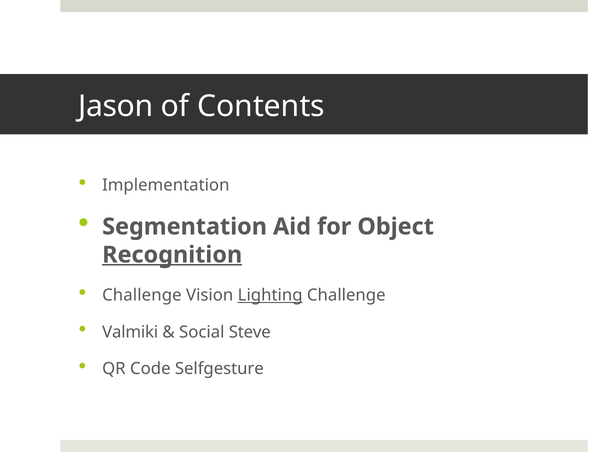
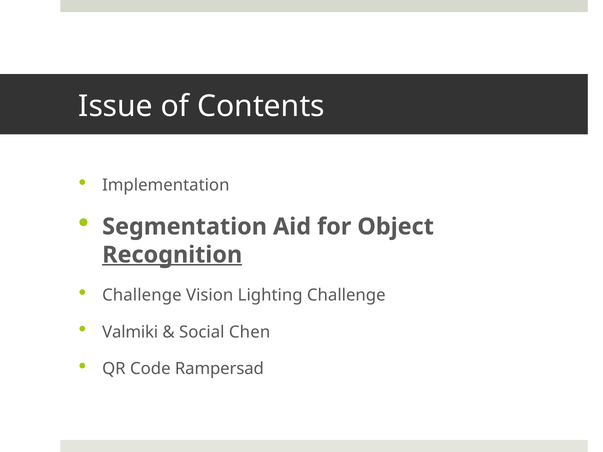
Jason: Jason -> Issue
Lighting underline: present -> none
Steve: Steve -> Chen
Selfgesture: Selfgesture -> Rampersad
